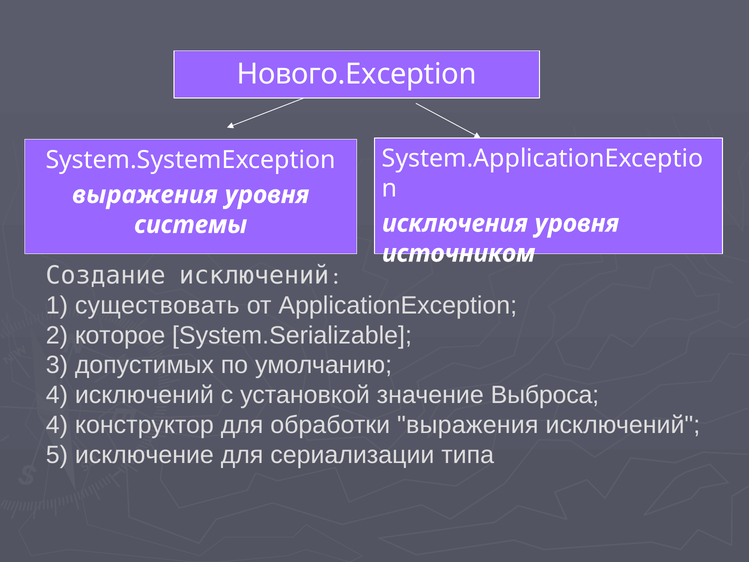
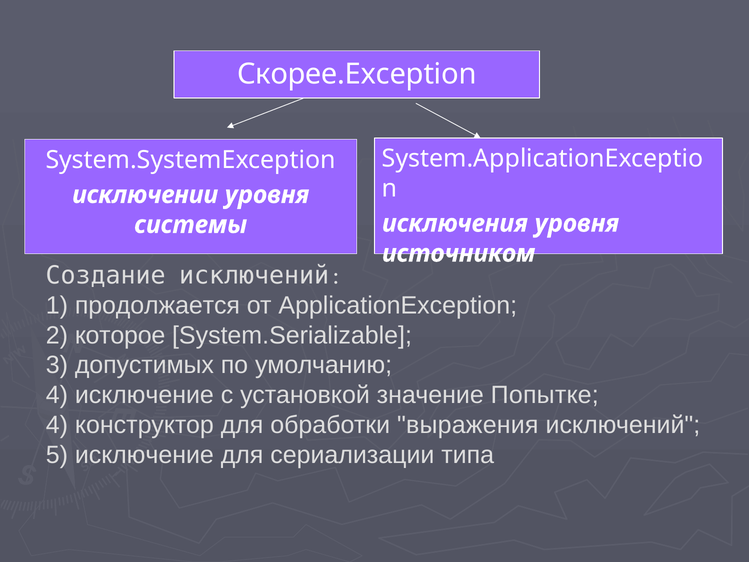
Нового.Exception: Нового.Exception -> Скорее.Exception
выражения at (145, 195): выражения -> исключении
существовать: существовать -> продолжается
4 исключений: исключений -> исключение
Выброса: Выброса -> Попытке
